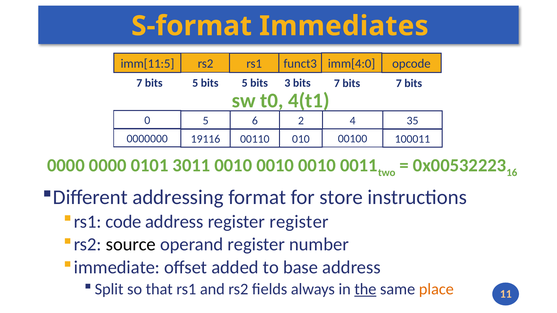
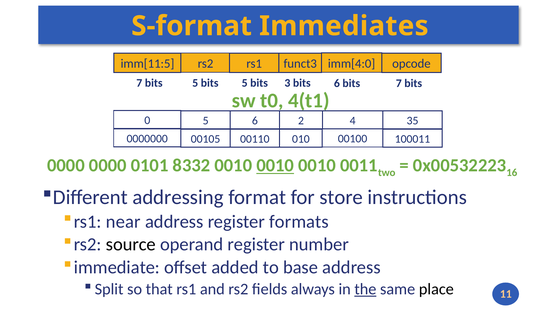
5 bits 7: 7 -> 6
19116: 19116 -> 00105
3011: 3011 -> 8332
0010 at (275, 166) underline: none -> present
code: code -> near
register register: register -> formats
place colour: orange -> black
